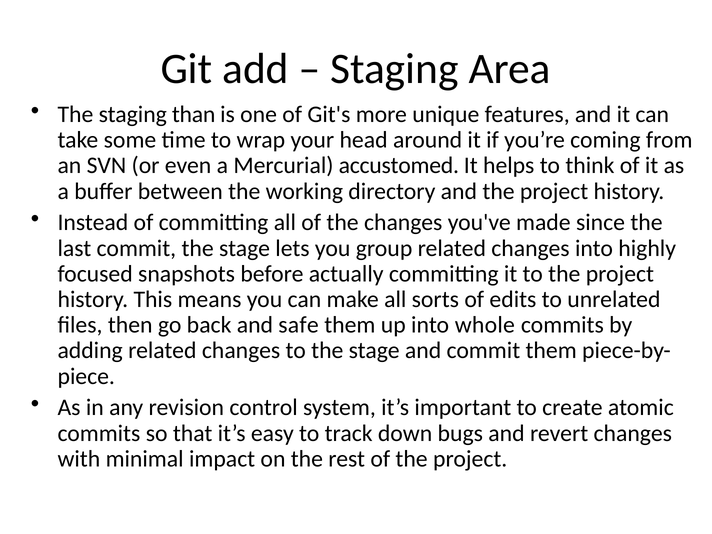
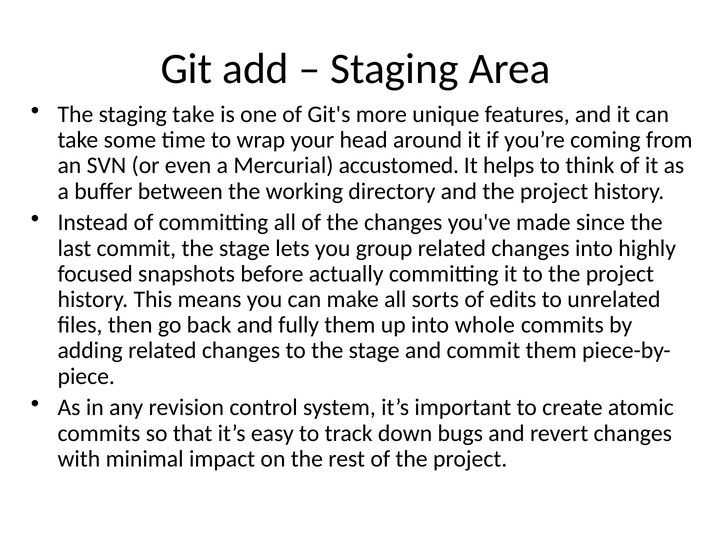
staging than: than -> take
safe: safe -> fully
